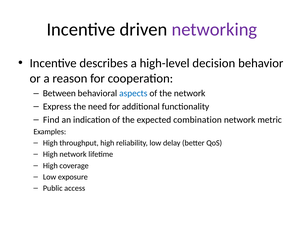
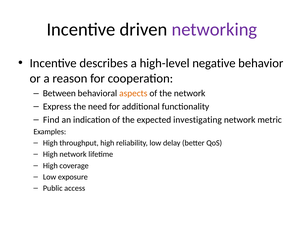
decision: decision -> negative
aspects colour: blue -> orange
combination: combination -> investigating
